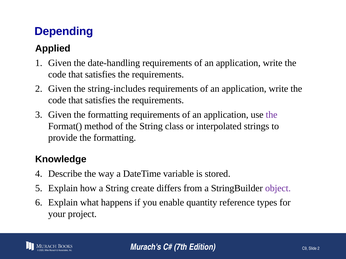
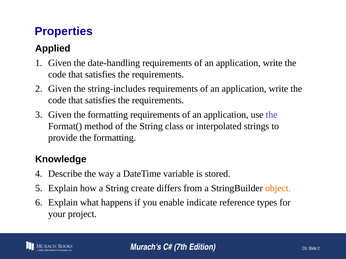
Depending: Depending -> Properties
object colour: purple -> orange
quantity: quantity -> indicate
